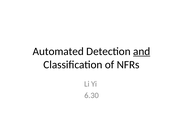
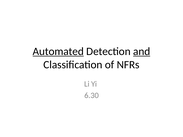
Automated underline: none -> present
